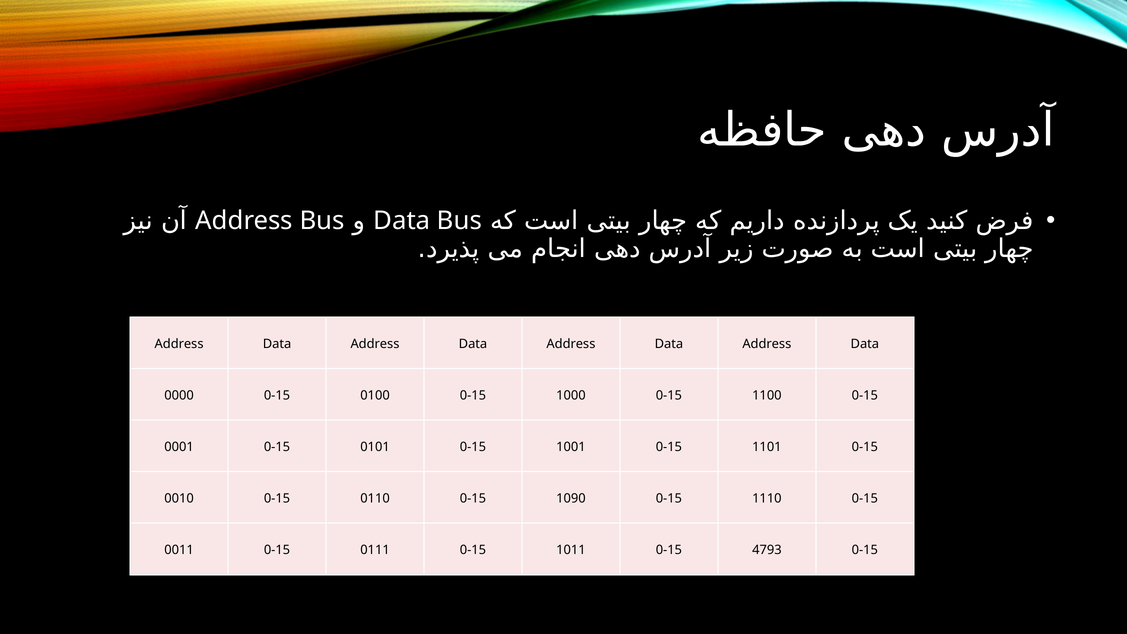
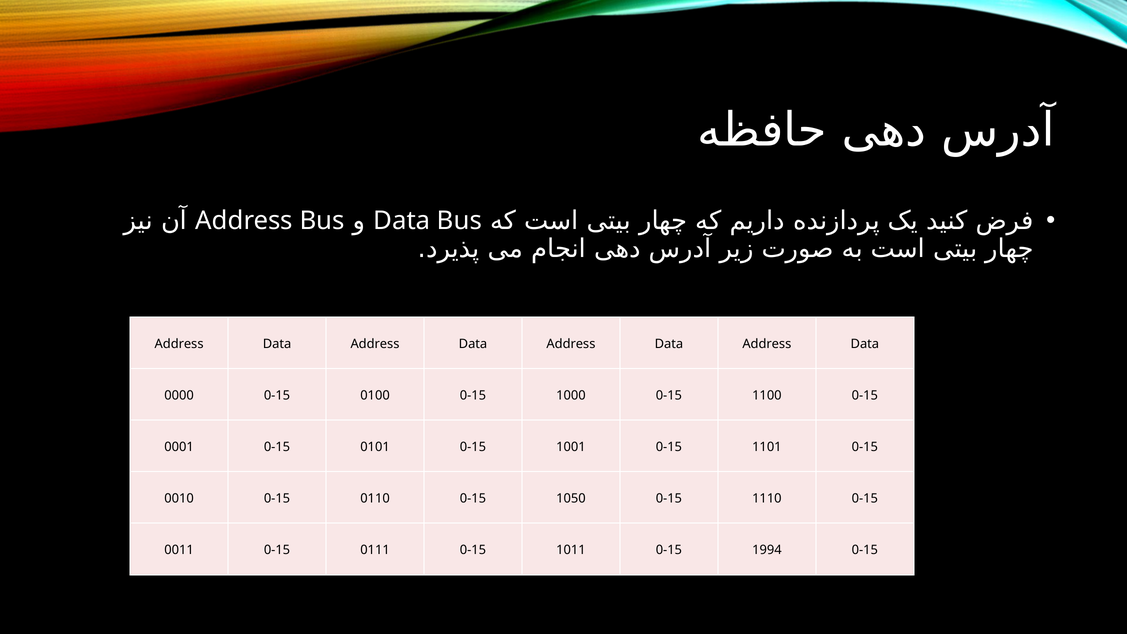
1090: 1090 -> 1050
4793: 4793 -> 1994
